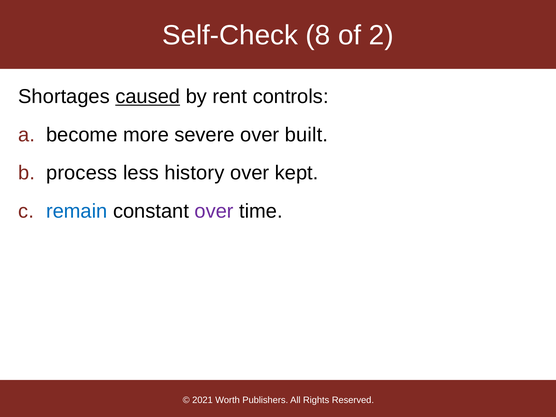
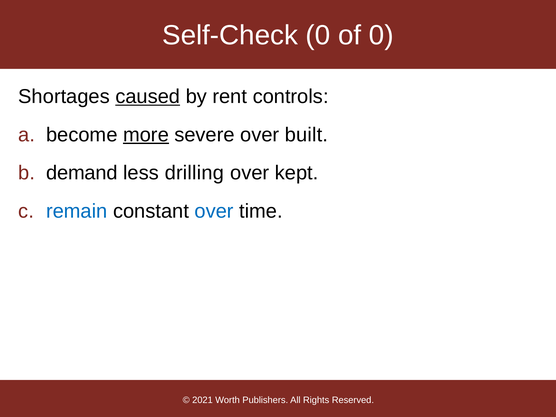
Self-Check 8: 8 -> 0
of 2: 2 -> 0
more underline: none -> present
process: process -> demand
history: history -> drilling
over at (214, 211) colour: purple -> blue
